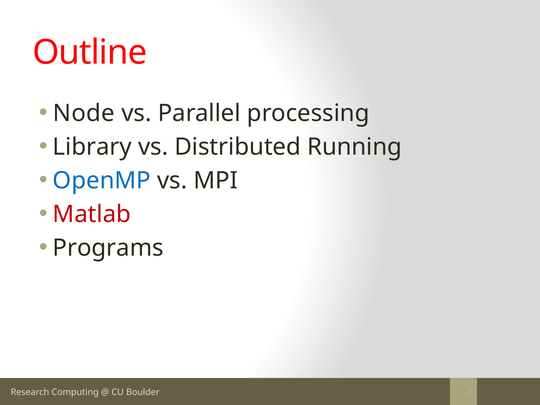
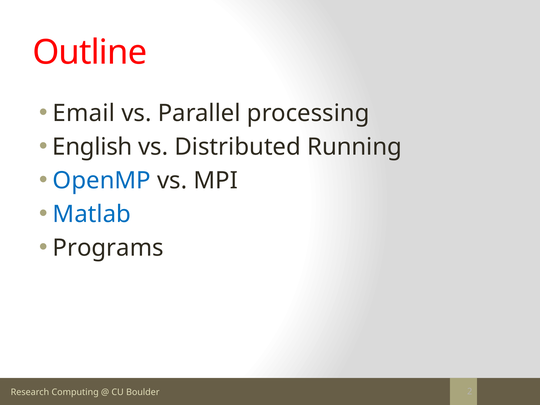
Node: Node -> Email
Library: Library -> English
Matlab colour: red -> blue
